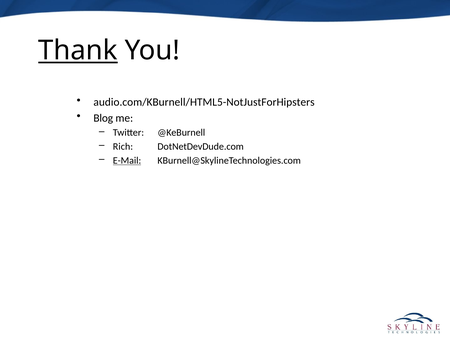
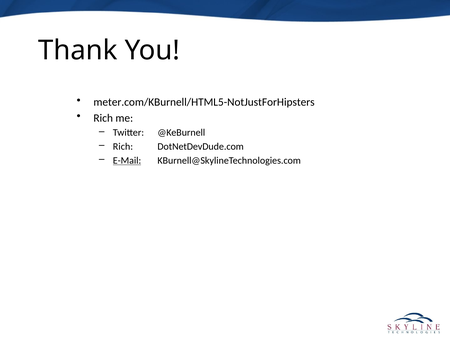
Thank underline: present -> none
audio.com/KBurnell/HTML5-NotJustForHipsters: audio.com/KBurnell/HTML5-NotJustForHipsters -> meter.com/KBurnell/HTML5-NotJustForHipsters
Blog at (103, 118): Blog -> Rich
